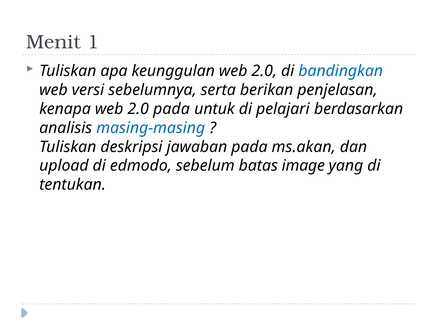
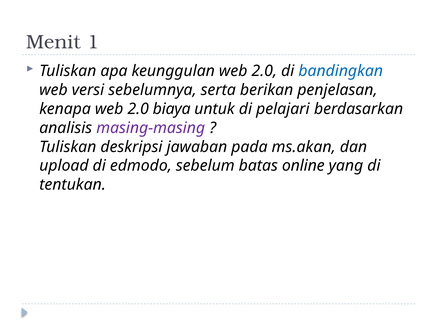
2.0 pada: pada -> biaya
masing-masing colour: blue -> purple
image: image -> online
